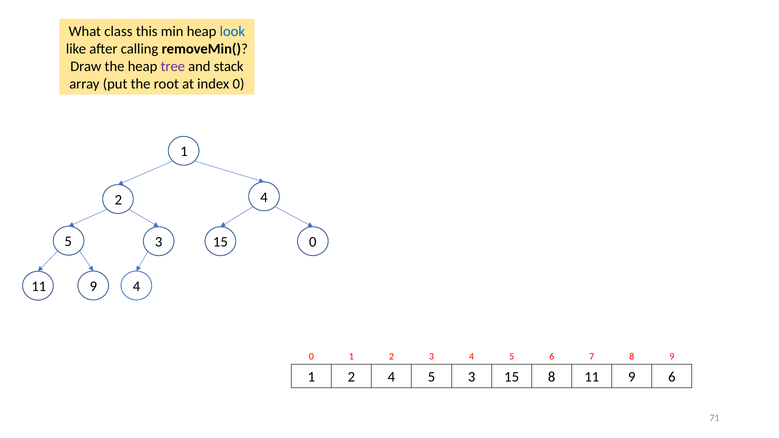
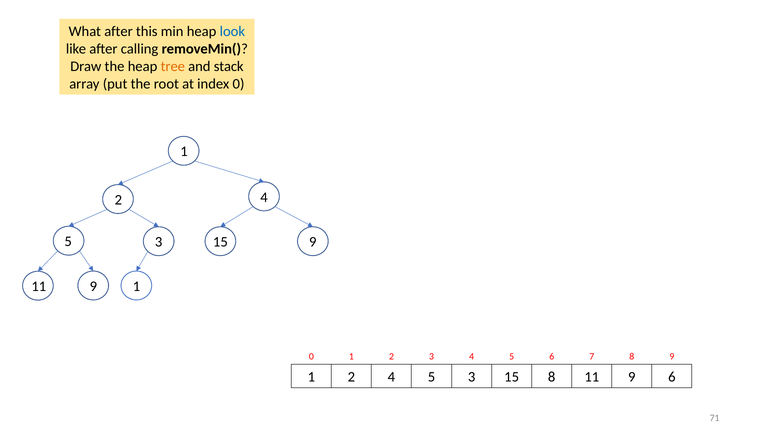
What class: class -> after
tree colour: purple -> orange
5 0: 0 -> 9
9 4: 4 -> 1
